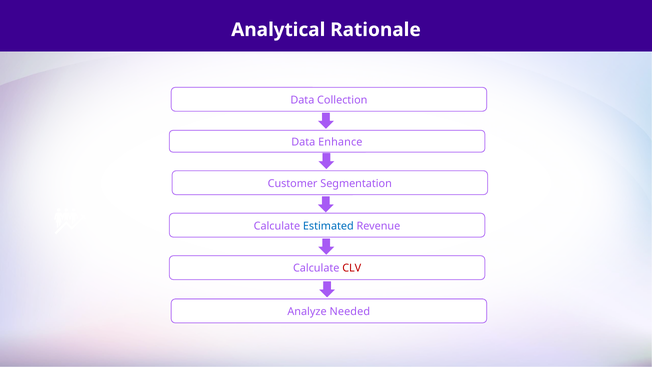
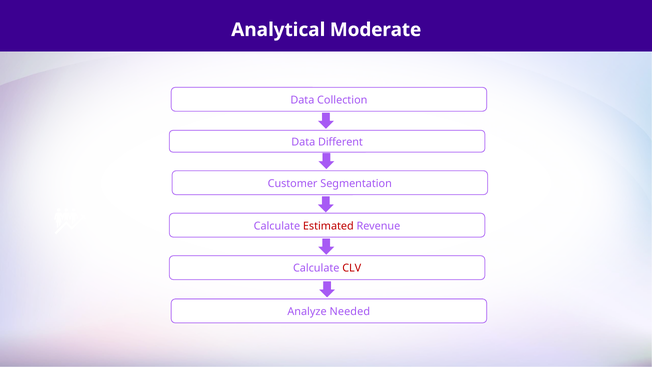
Rationale: Rationale -> Moderate
Enhance: Enhance -> Different
Estimated colour: blue -> red
